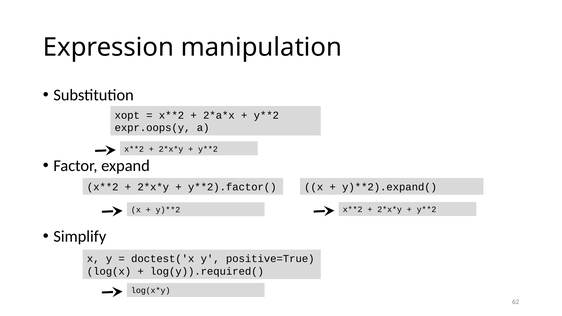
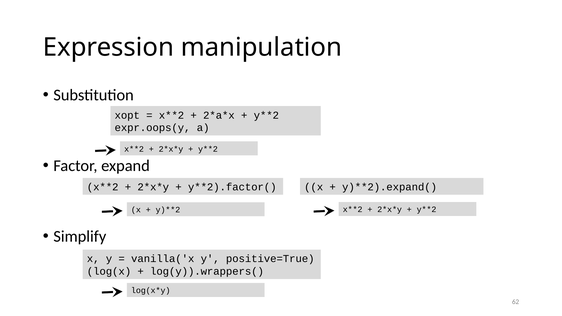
doctest('x: doctest('x -> vanilla('x
log(y)).required(: log(y)).required( -> log(y)).wrappers(
